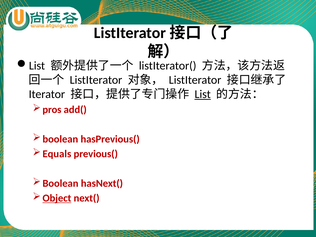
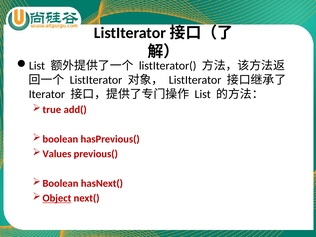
List at (203, 94) underline: present -> none
pros: pros -> true
Equals: Equals -> Values
